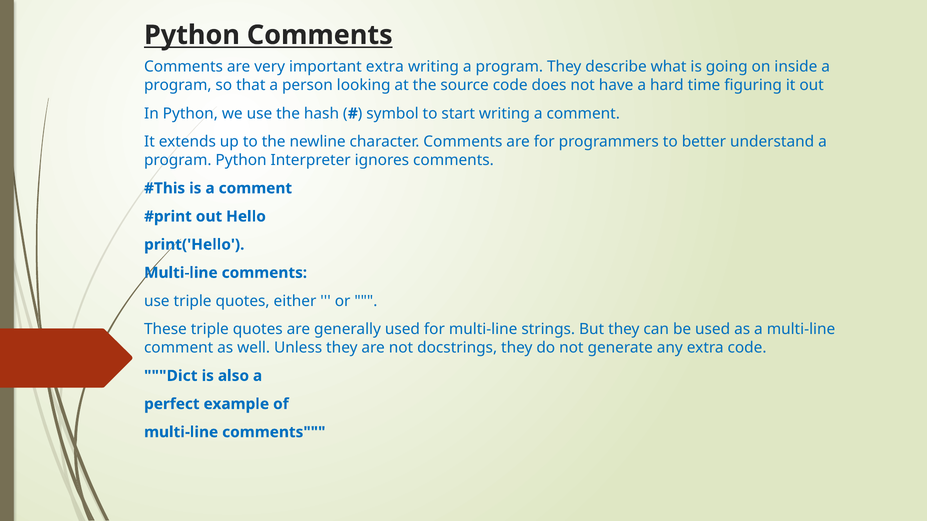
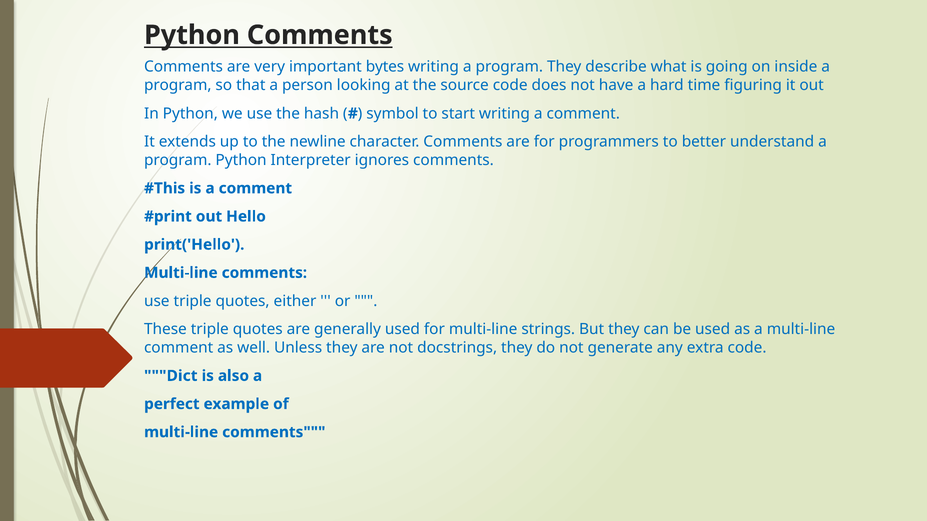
important extra: extra -> bytes
